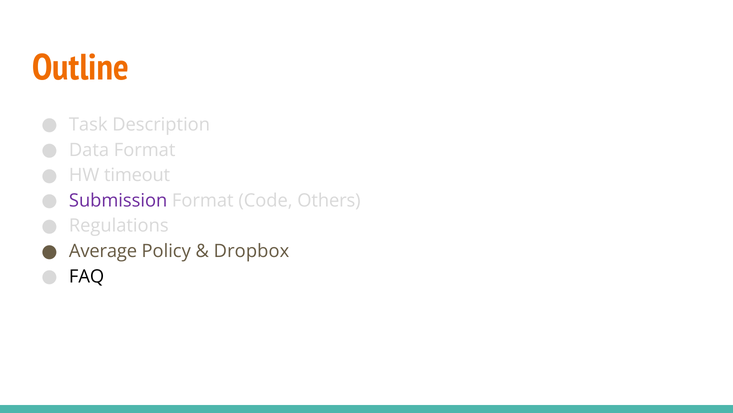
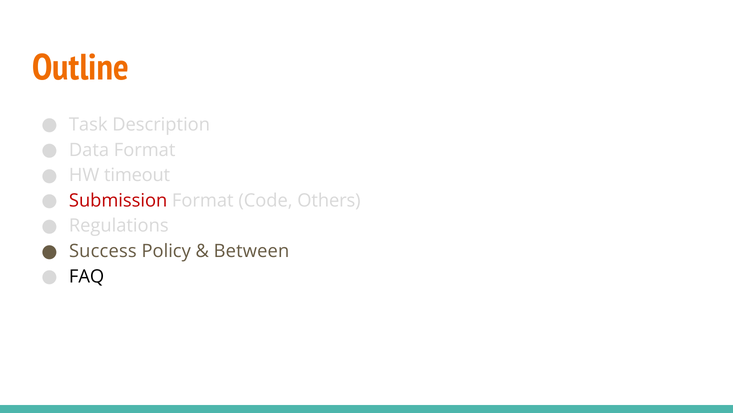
Submission colour: purple -> red
Average: Average -> Success
Dropbox: Dropbox -> Between
